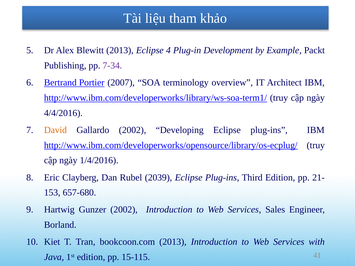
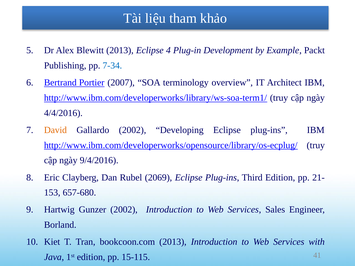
7-34 colour: purple -> blue
1/4/2016: 1/4/2016 -> 9/4/2016
2039: 2039 -> 2069
